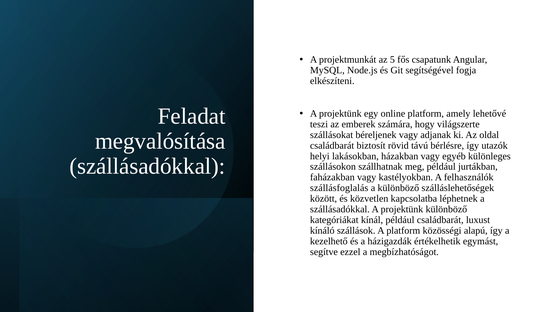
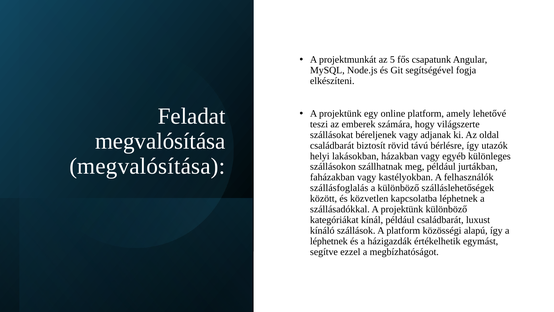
szállásadókkal at (147, 166): szállásadókkal -> megvalósítása
kezelhető at (329, 241): kezelhető -> léphetnek
